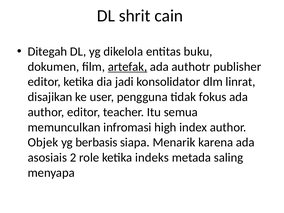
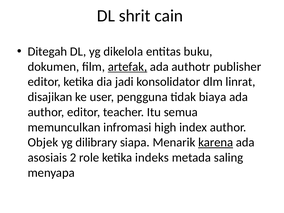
fokus: fokus -> biaya
berbasis: berbasis -> dilibrary
karena underline: none -> present
